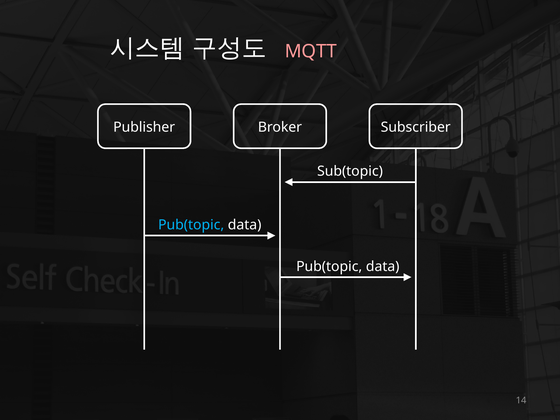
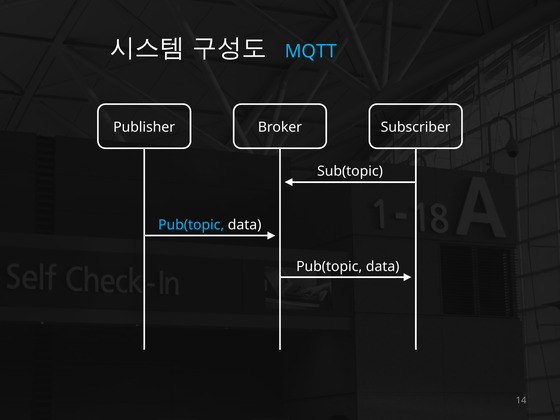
MQTT colour: pink -> light blue
